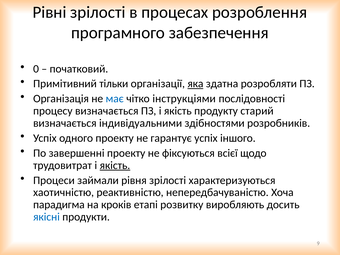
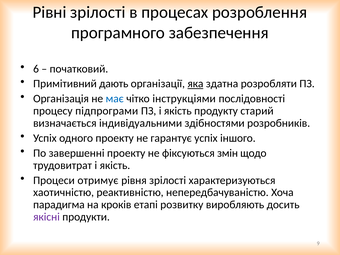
0: 0 -> 6
тільки: тільки -> дають
процесу визначається: визначається -> підпрограми
всієї: всієї -> змін
якість at (115, 165) underline: present -> none
займали: займали -> отримує
якісні colour: blue -> purple
